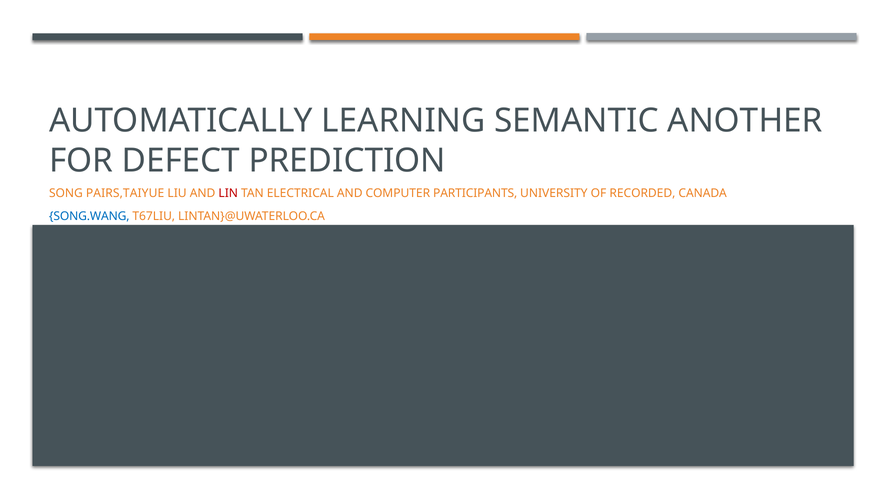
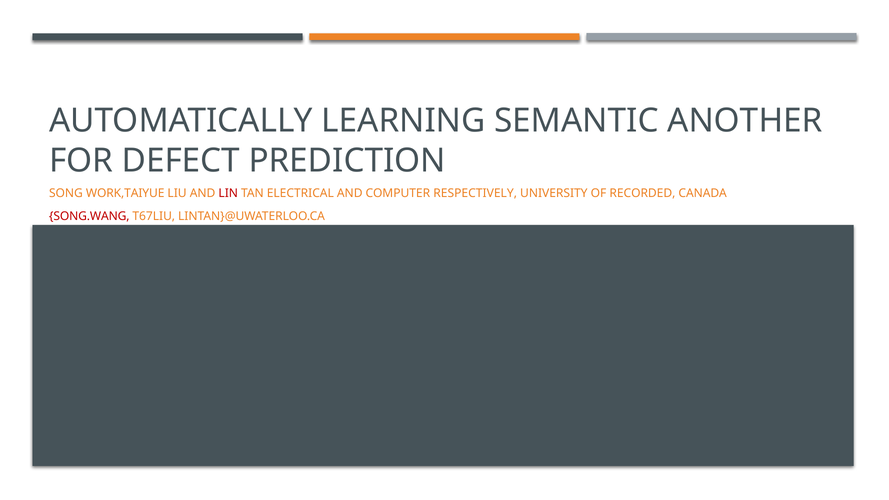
PAIRS,TAIYUE: PAIRS,TAIYUE -> WORK,TAIYUE
PARTICIPANTS: PARTICIPANTS -> RESPECTIVELY
SONG.WANG colour: blue -> red
